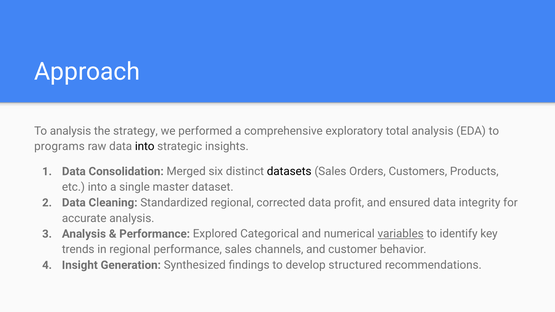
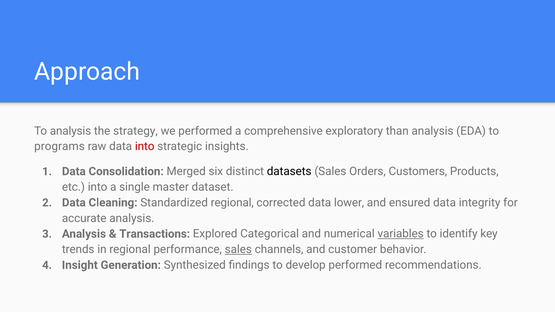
total: total -> than
into at (145, 147) colour: black -> red
profit: profit -> lower
Performance at (155, 234): Performance -> Transactions
sales at (238, 250) underline: none -> present
develop structured: structured -> performed
